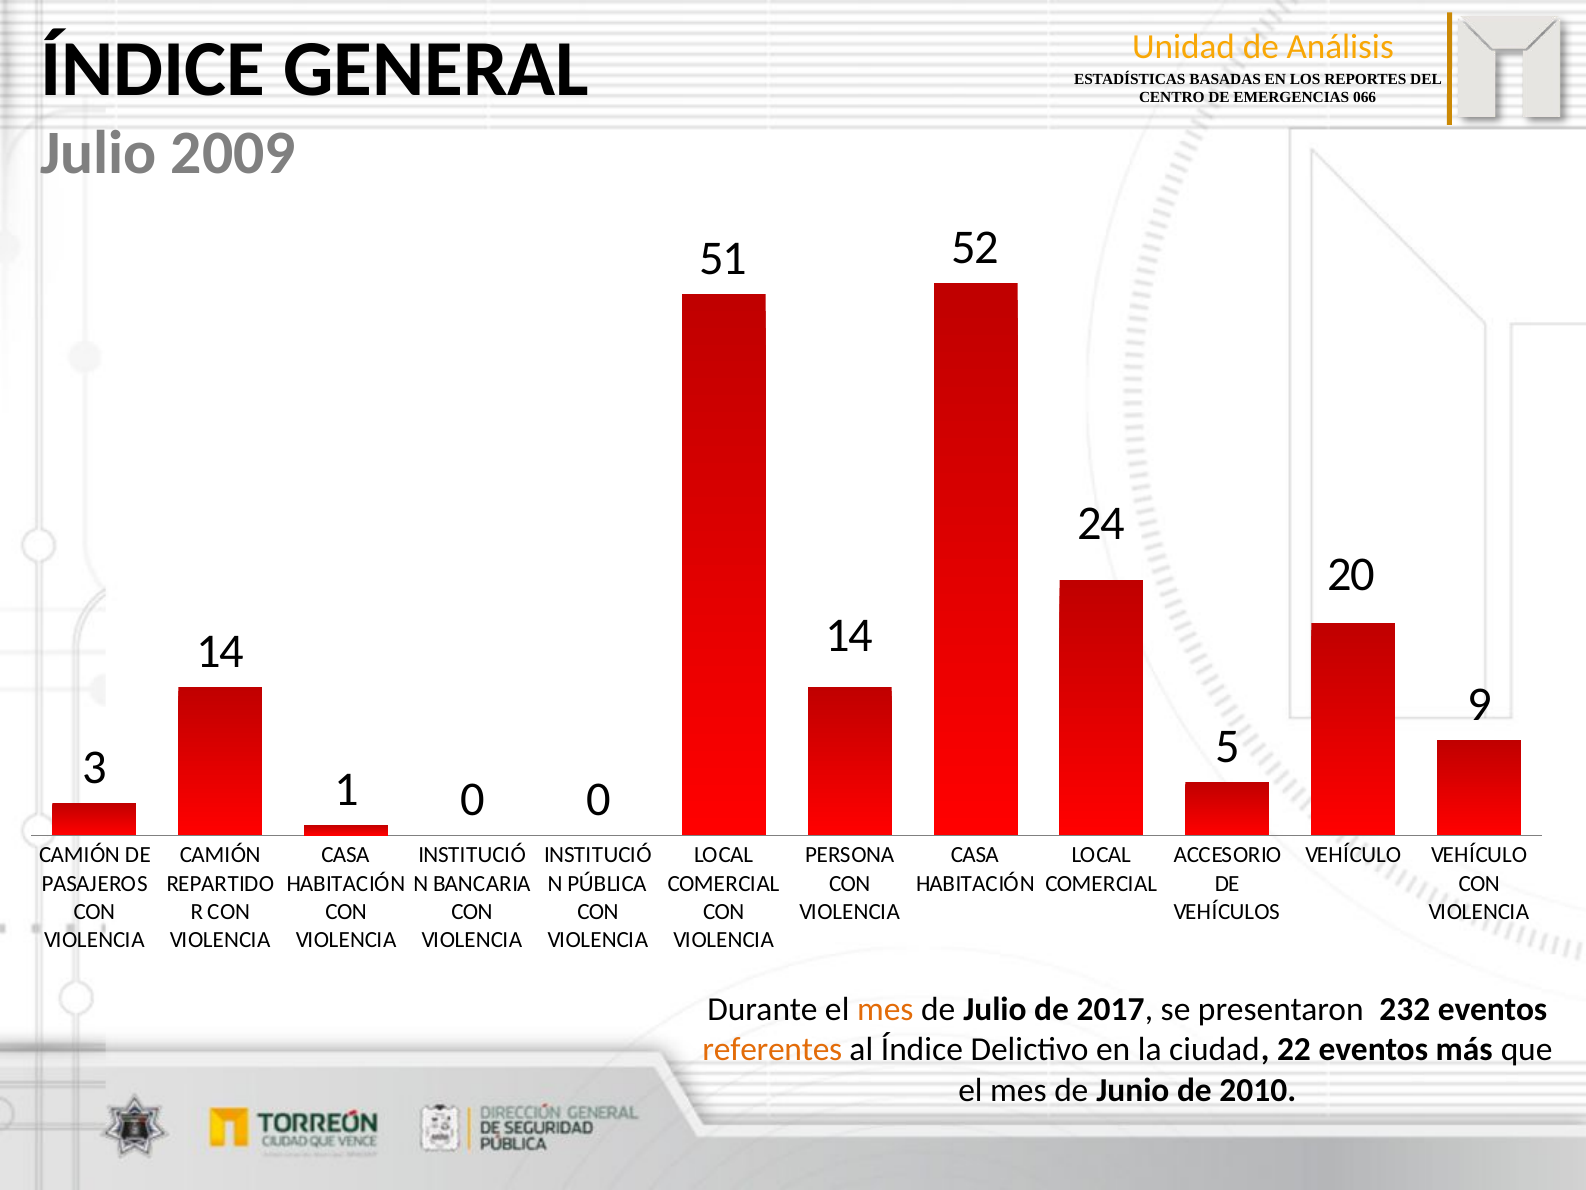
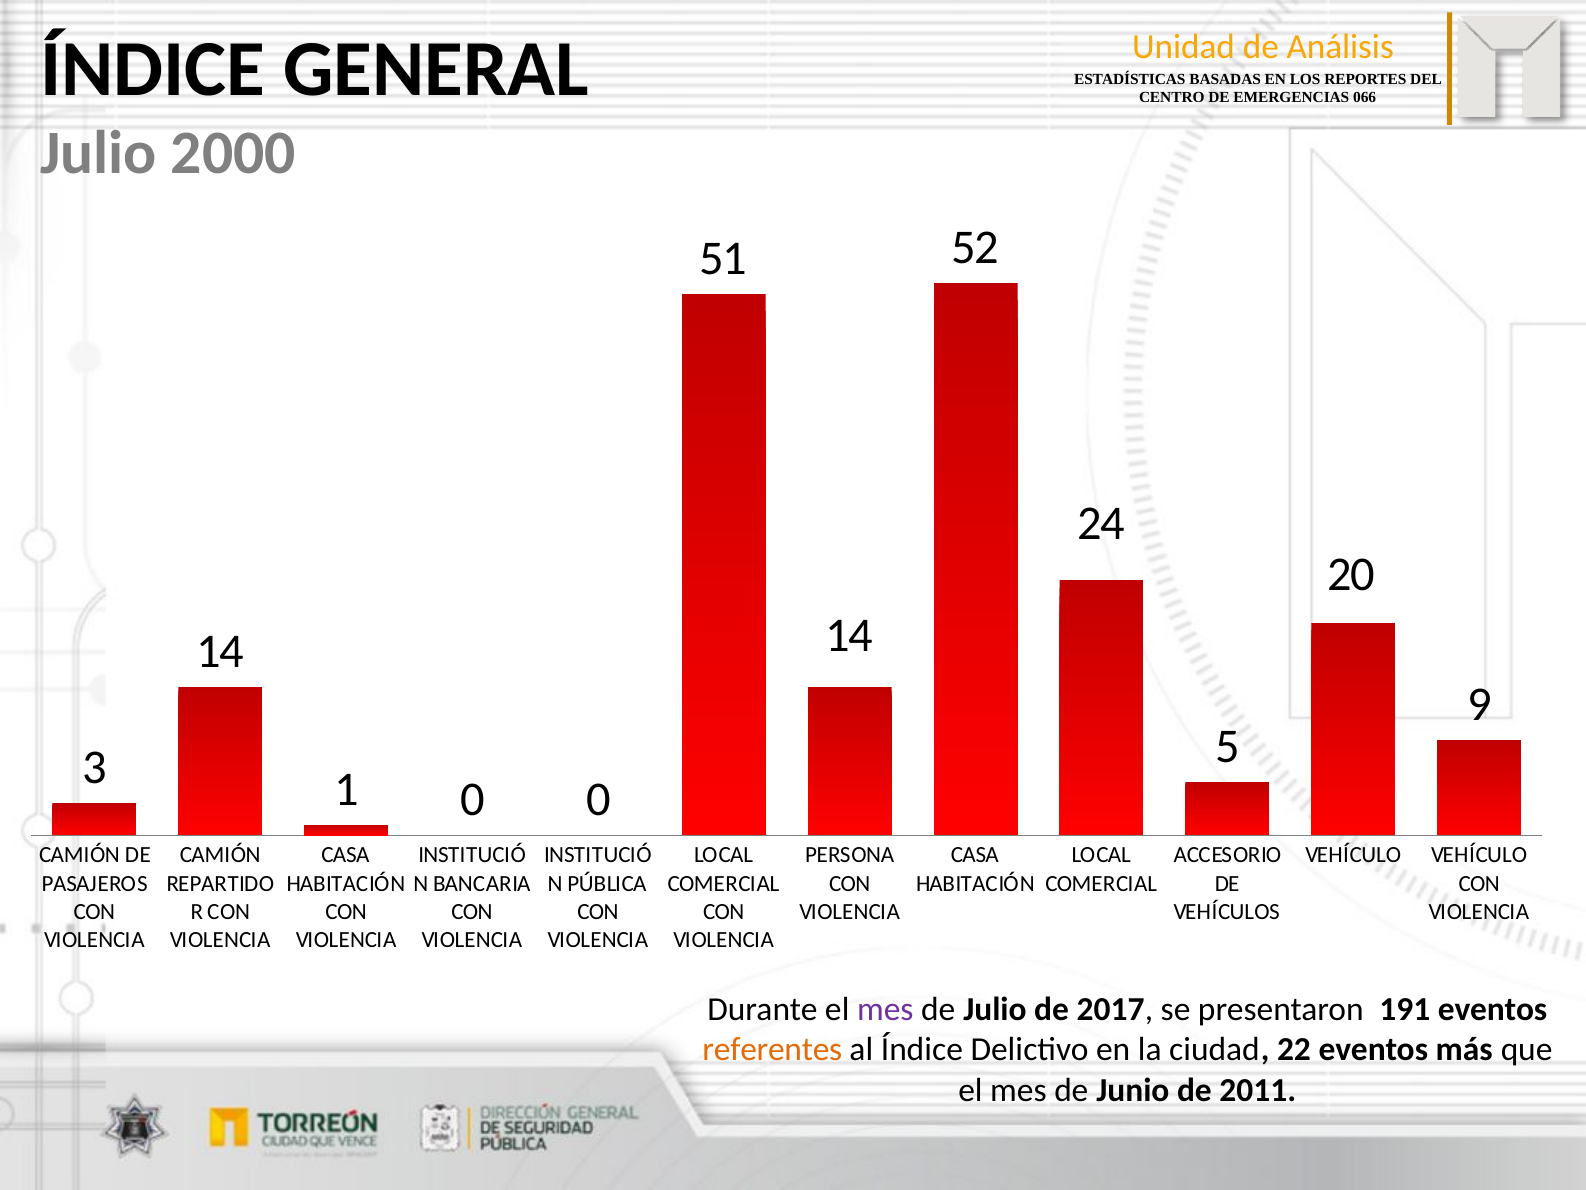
2009: 2009 -> 2000
mes at (885, 1009) colour: orange -> purple
232: 232 -> 191
2010: 2010 -> 2011
